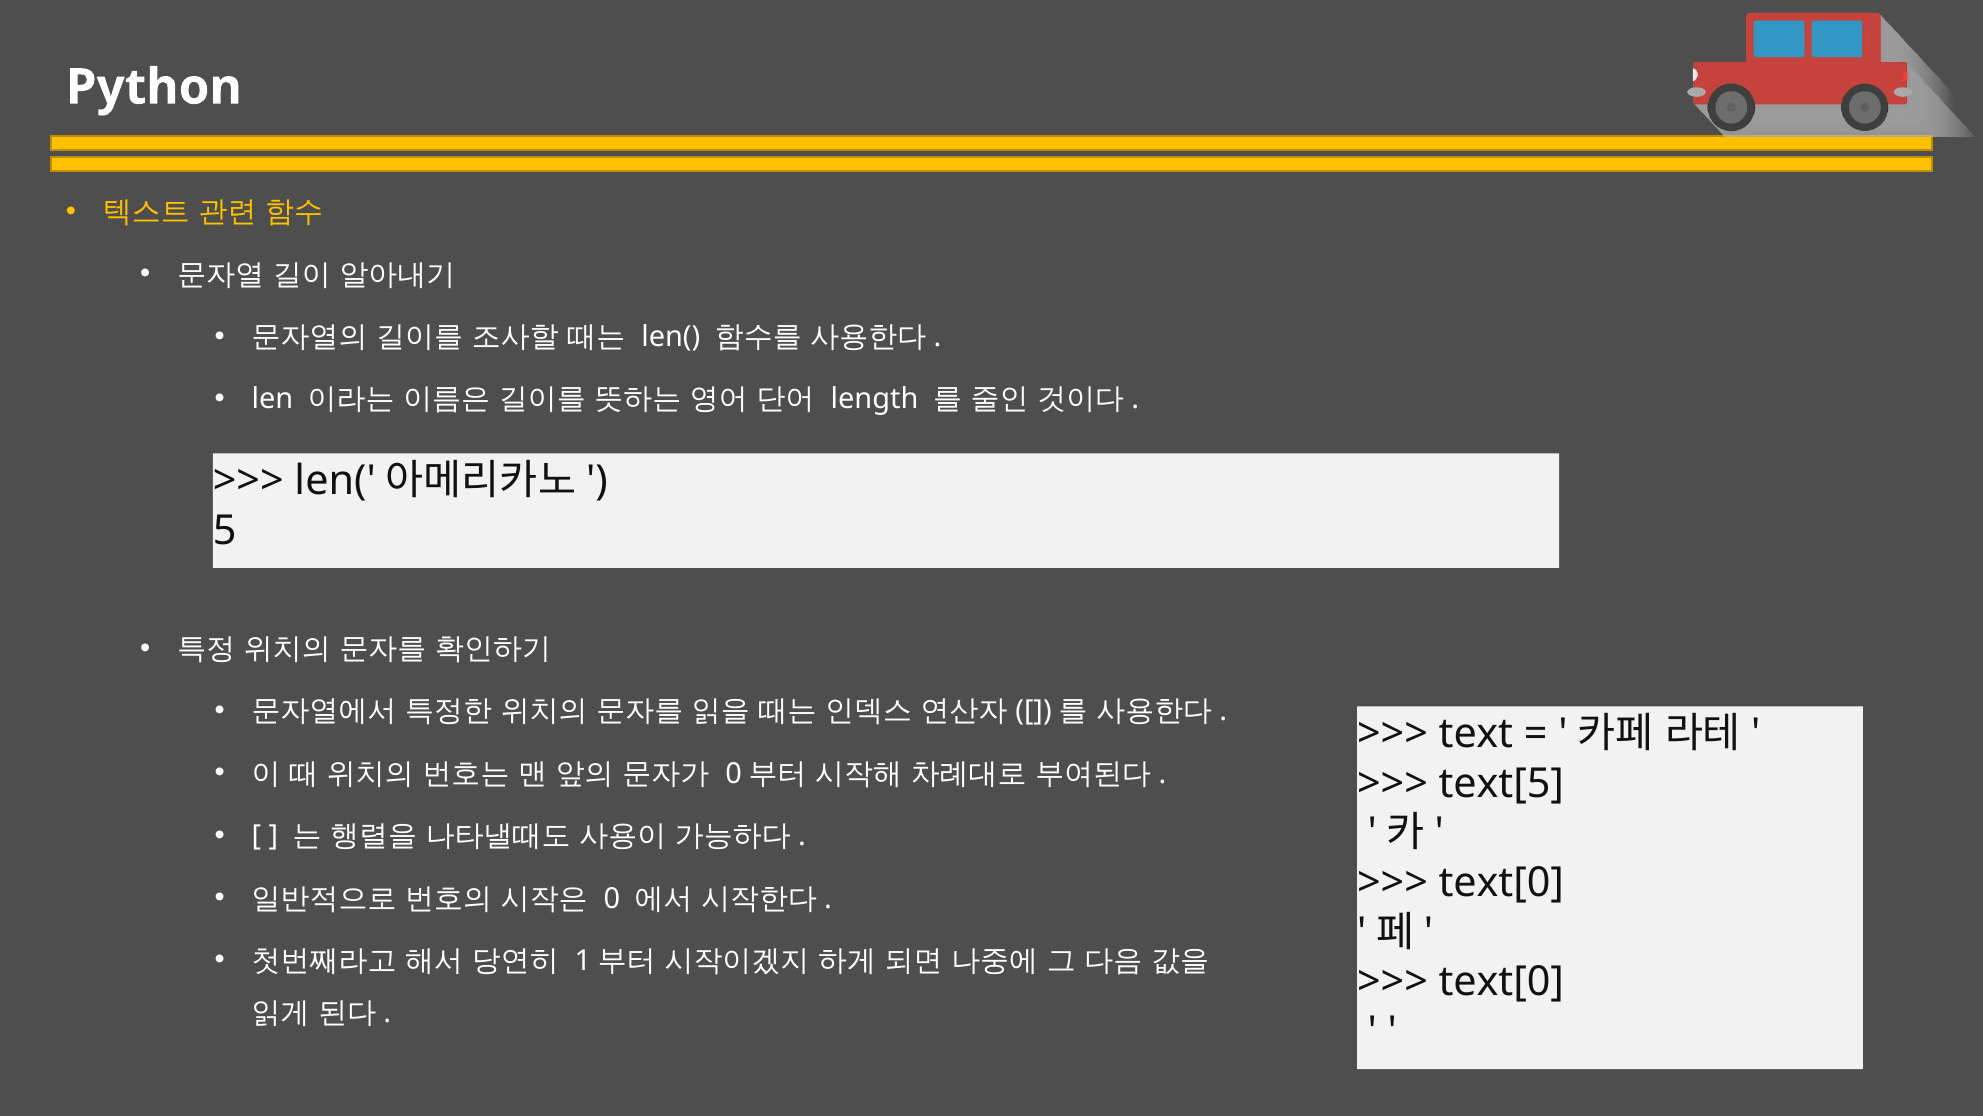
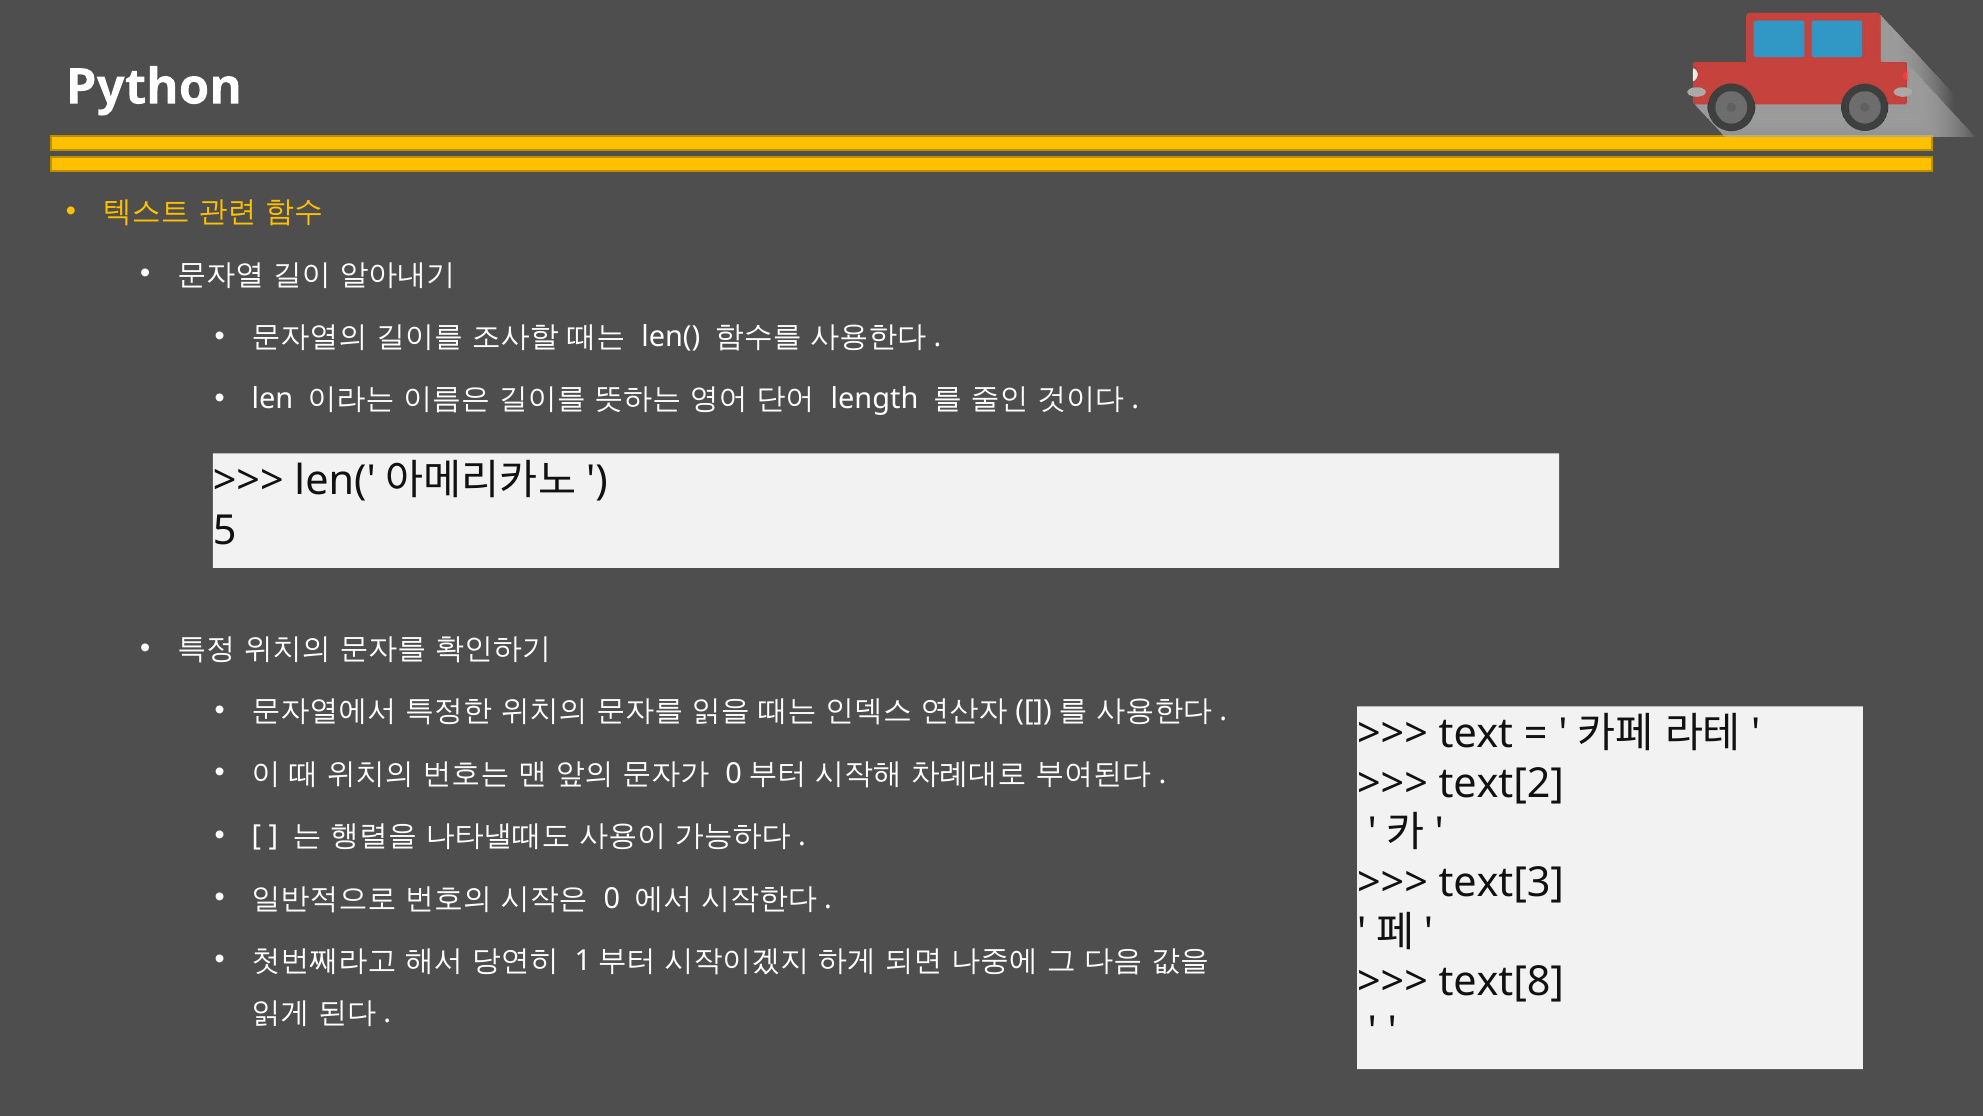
text[5: text[5 -> text[2
text[0 at (1501, 882): text[0 -> text[3
text[0 at (1501, 982): text[0 -> text[8
